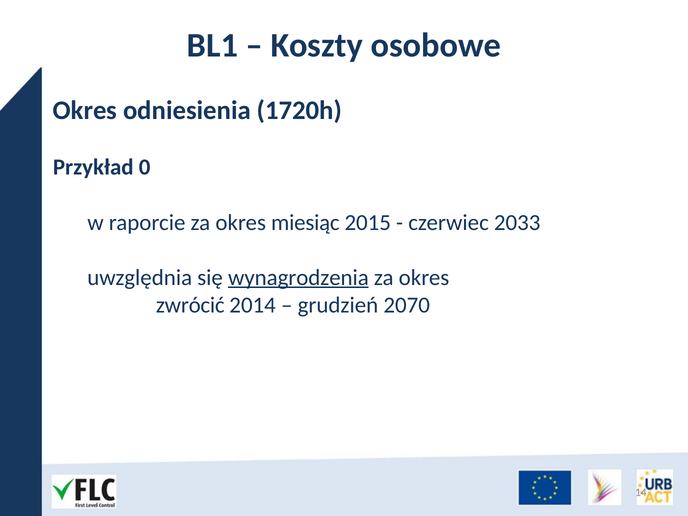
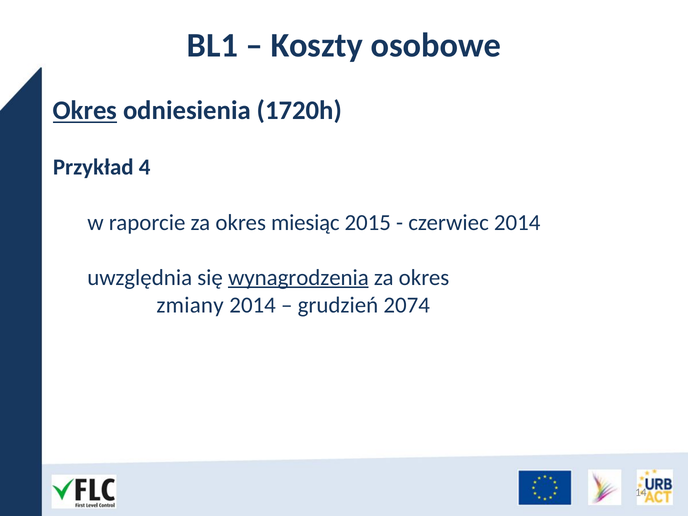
Okres at (85, 111) underline: none -> present
0: 0 -> 4
czerwiec 2033: 2033 -> 2014
zwrócić: zwrócić -> zmiany
2070: 2070 -> 2074
